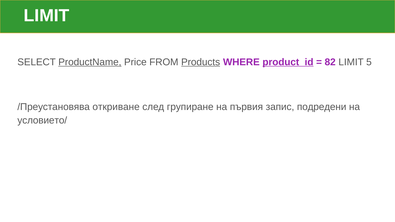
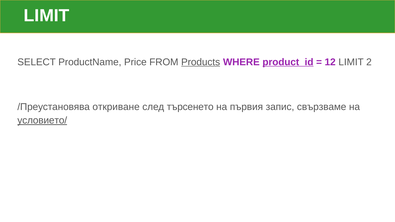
ProductName underline: present -> none
82: 82 -> 12
5: 5 -> 2
групиране: групиране -> търсенето
подредени: подредени -> свързваме
условието/ underline: none -> present
